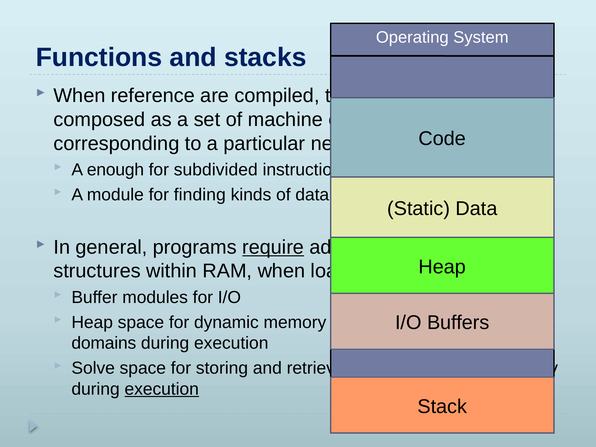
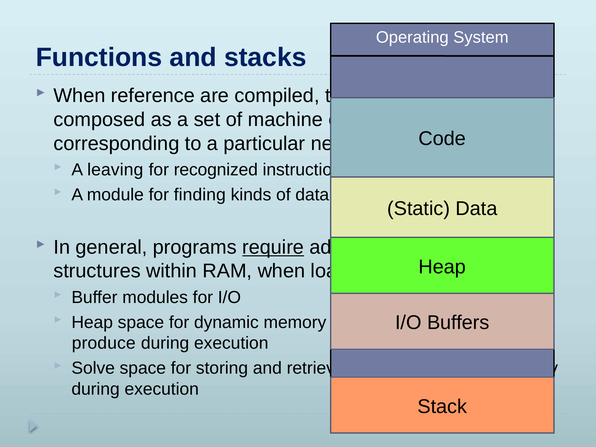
enough: enough -> leaving
subdivided: subdivided -> recognized
domains: domains -> produce
execution at (162, 389) underline: present -> none
